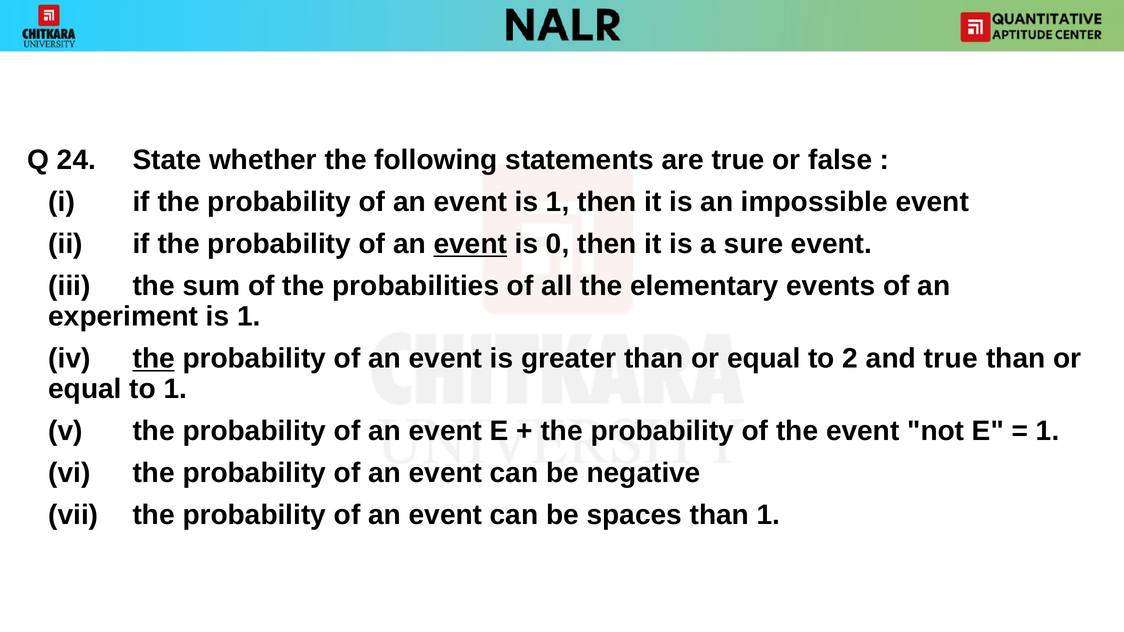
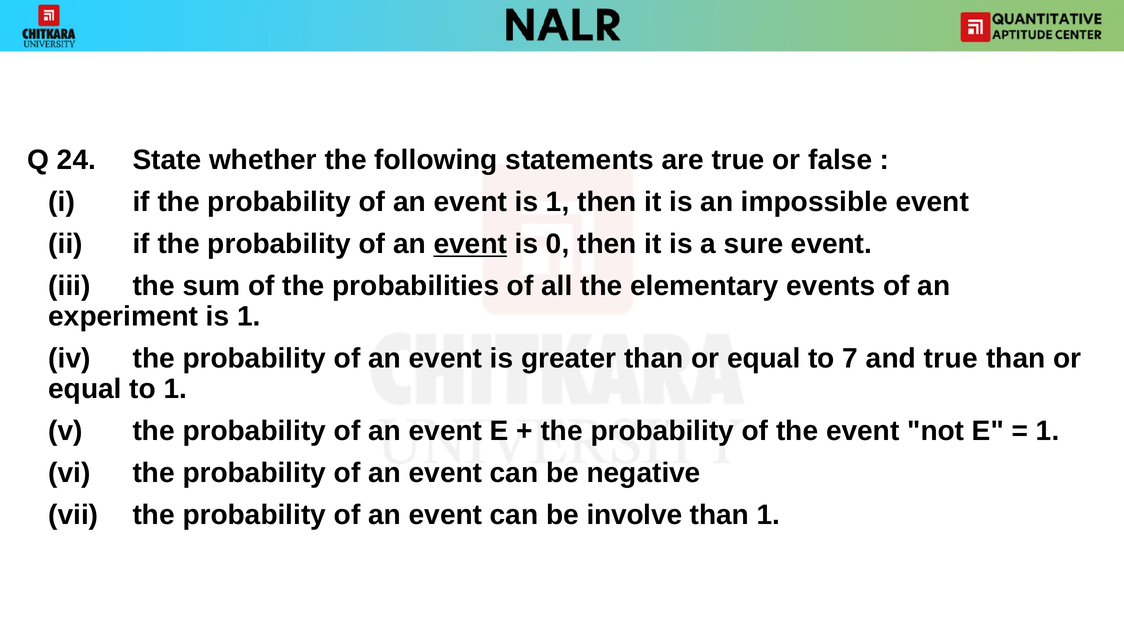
the at (154, 359) underline: present -> none
2: 2 -> 7
spaces: spaces -> involve
